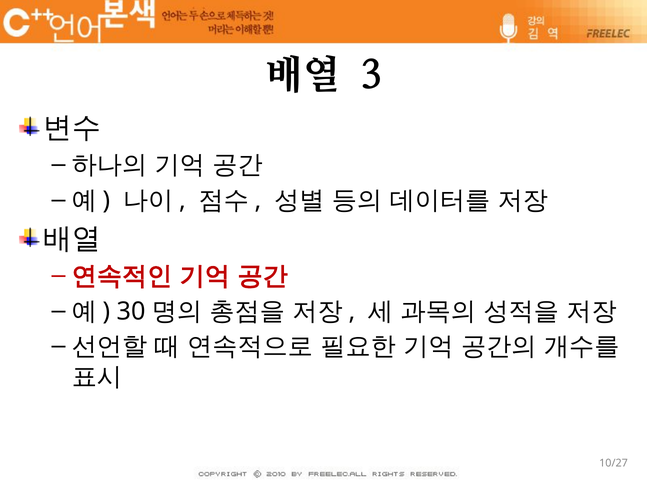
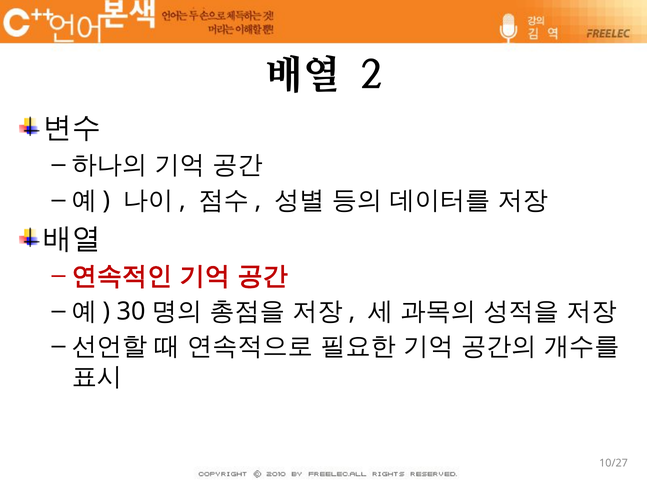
3: 3 -> 2
